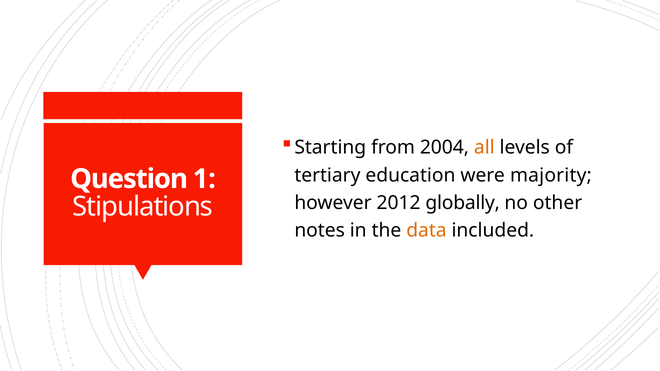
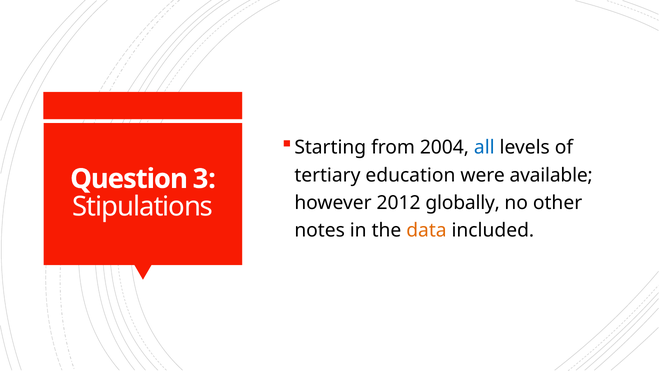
all colour: orange -> blue
majority: majority -> available
1: 1 -> 3
